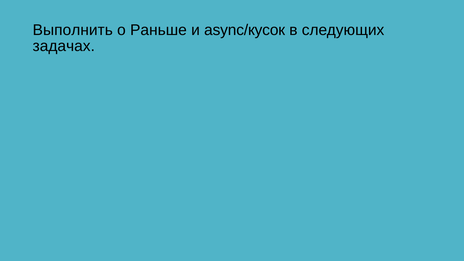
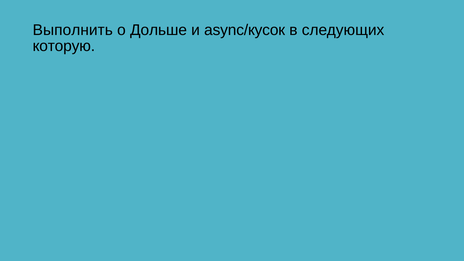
Раньше: Раньше -> Дольше
задачах: задачах -> которую
